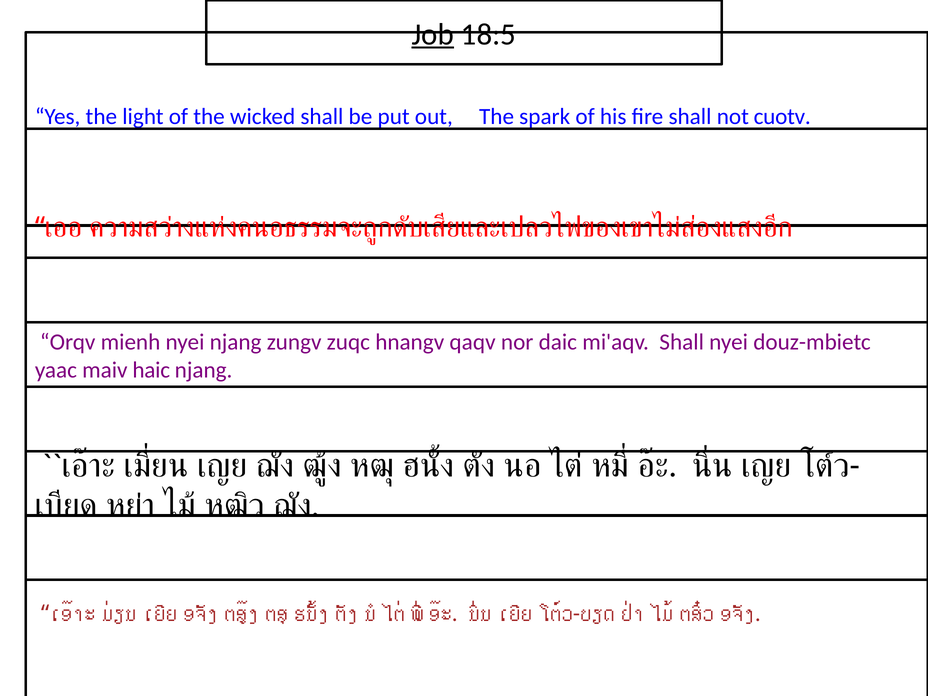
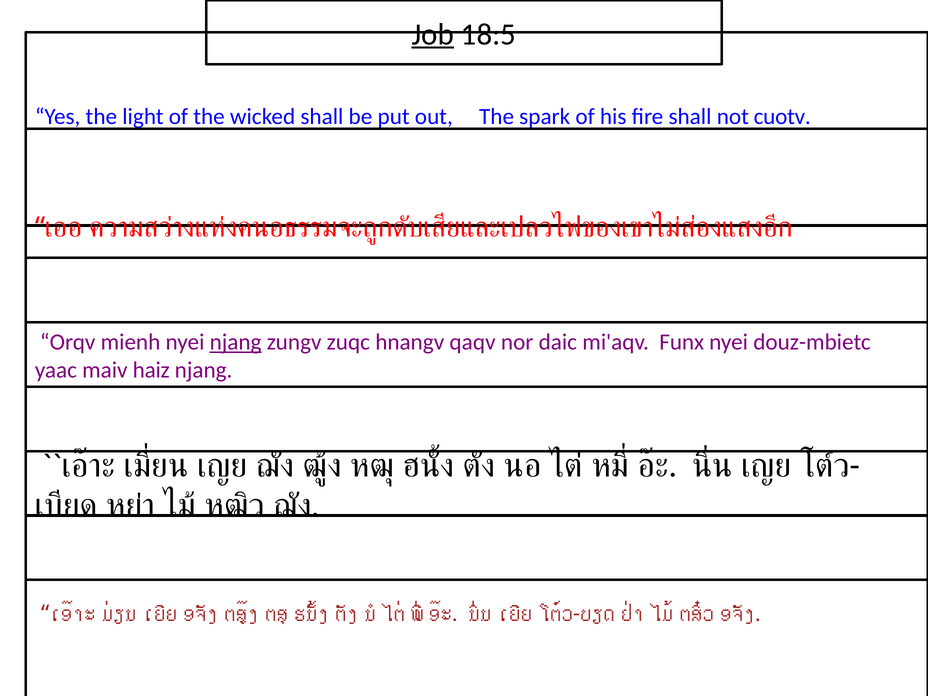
njang at (236, 342) underline: none -> present
mi'aqv Shall: Shall -> Funx
haic: haic -> haiz
